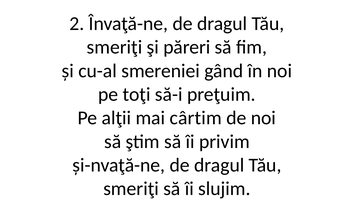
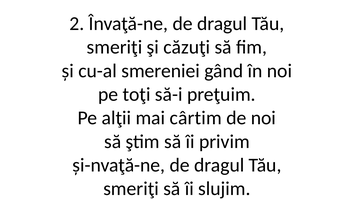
păreri: păreri -> căzuţi
